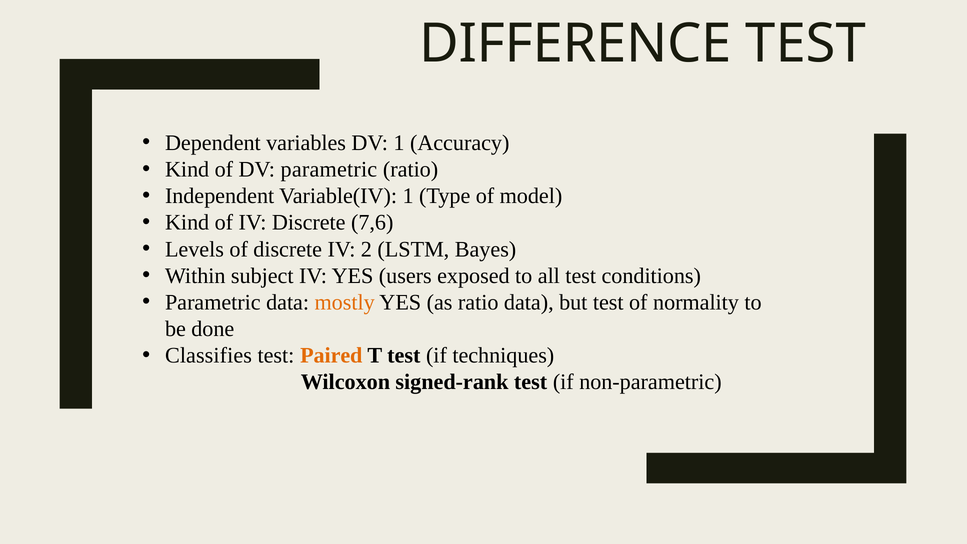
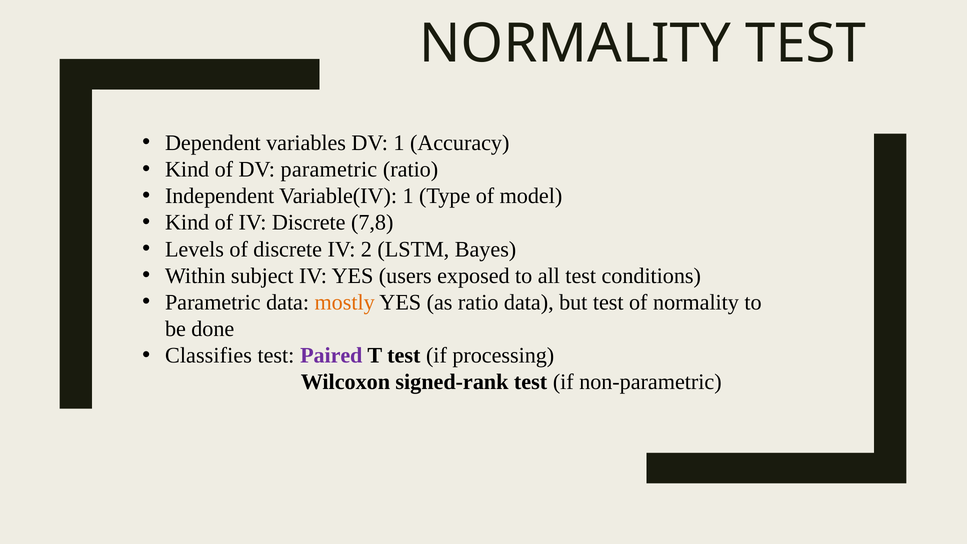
DIFFERENCE at (576, 44): DIFFERENCE -> NORMALITY
7,6: 7,6 -> 7,8
Paired colour: orange -> purple
techniques: techniques -> processing
